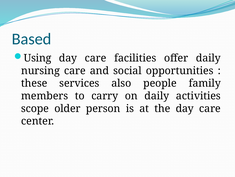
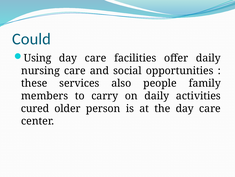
Based: Based -> Could
scope: scope -> cured
